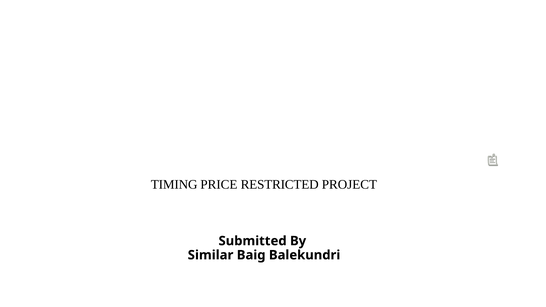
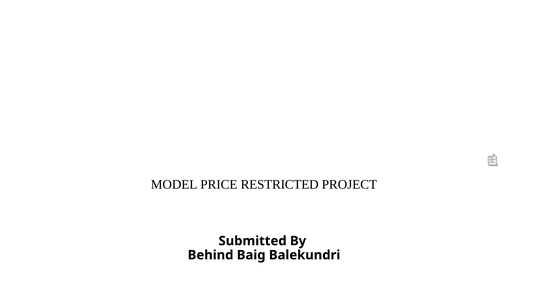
TIMING: TIMING -> MODEL
Similar: Similar -> Behind
